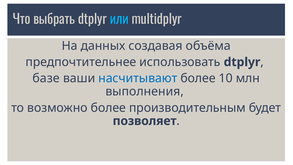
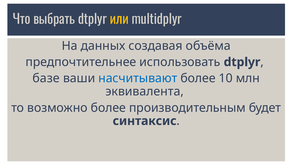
или colour: light blue -> yellow
выполнения: выполнения -> эквивалента
позволяет: позволяет -> синтаксис
